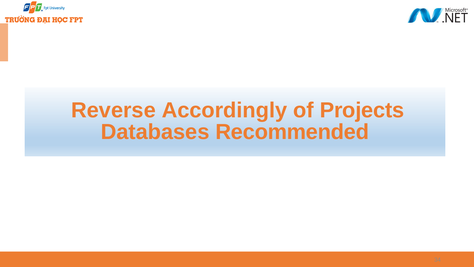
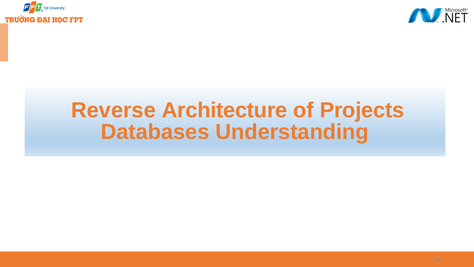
Accordingly: Accordingly -> Architecture
Recommended: Recommended -> Understanding
